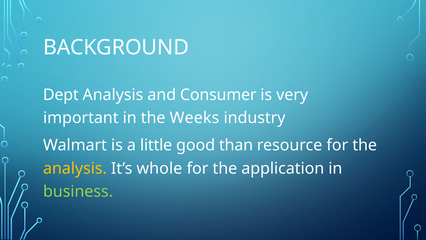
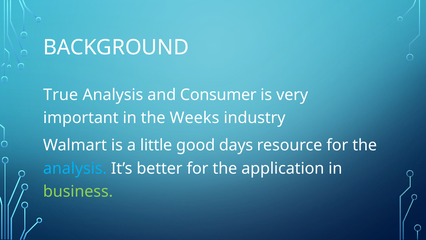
Dept: Dept -> True
than: than -> days
analysis at (75, 168) colour: yellow -> light blue
whole: whole -> better
